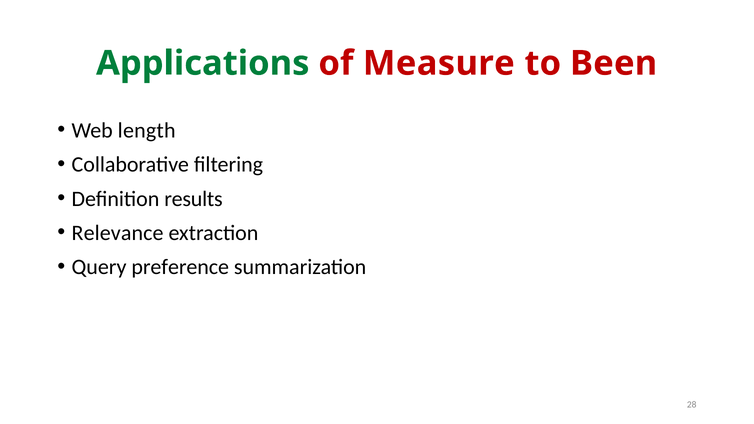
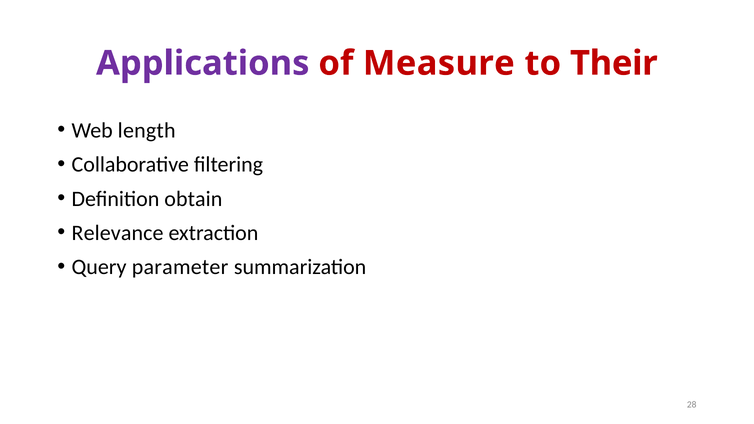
Applications colour: green -> purple
Been: Been -> Their
results: results -> obtain
preference: preference -> parameter
